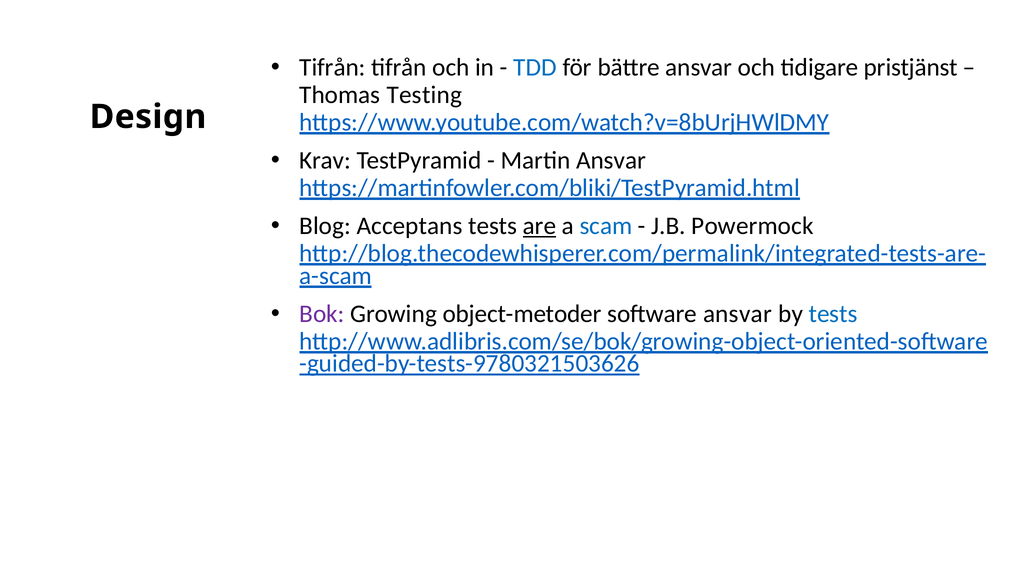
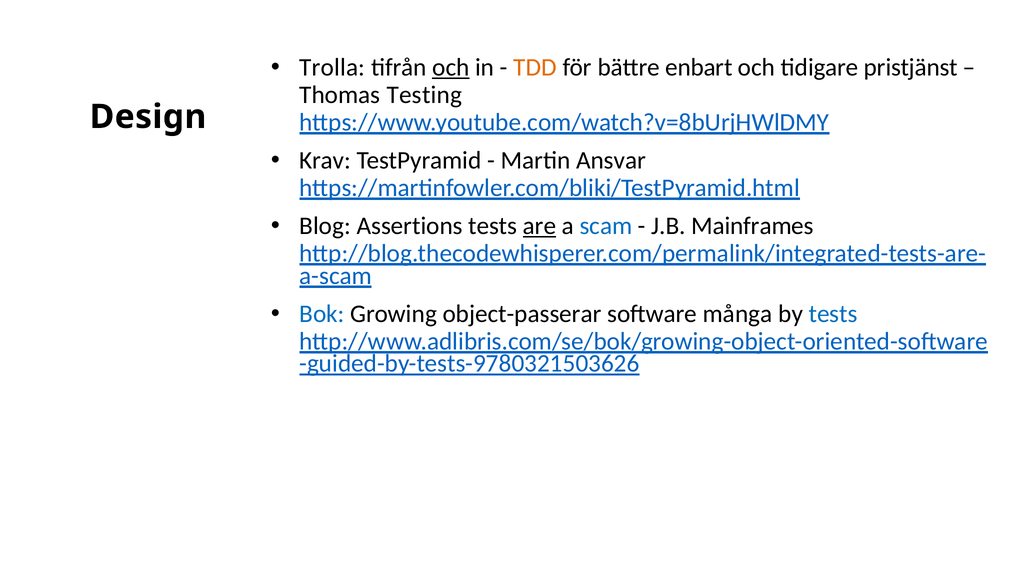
Tifrån at (332, 67): Tifrån -> Trolla
och at (451, 67) underline: none -> present
TDD colour: blue -> orange
bättre ansvar: ansvar -> enbart
Acceptans: Acceptans -> Assertions
Powermock: Powermock -> Mainframes
Bok colour: purple -> blue
object-metoder: object-metoder -> object-passerar
software ansvar: ansvar -> många
